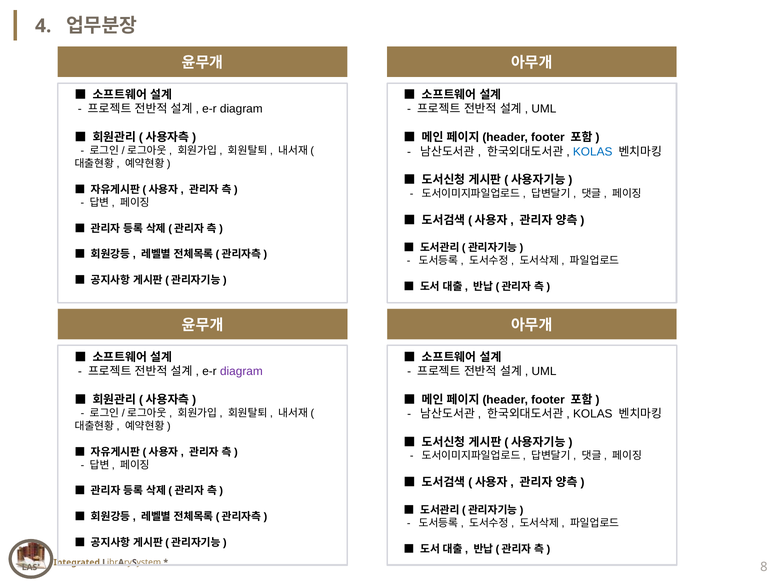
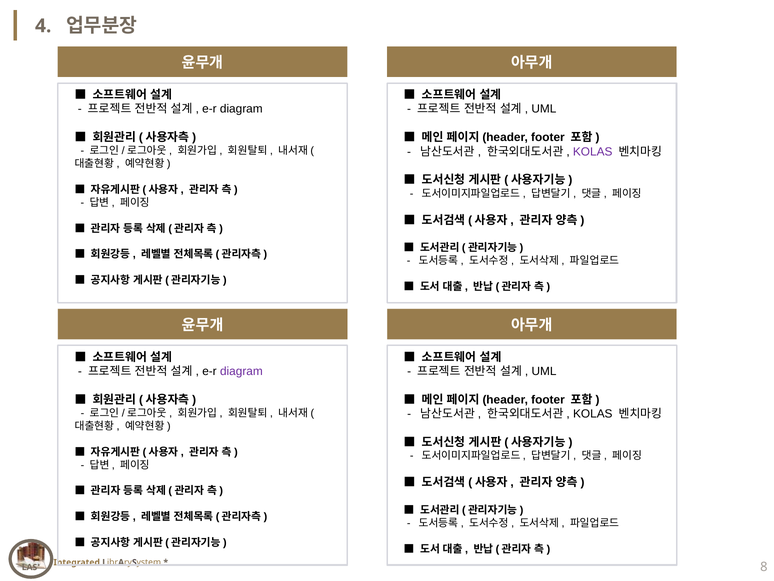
KOLAS at (593, 152) colour: blue -> purple
